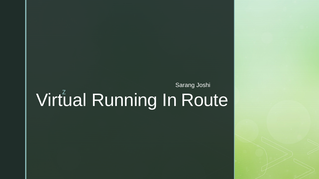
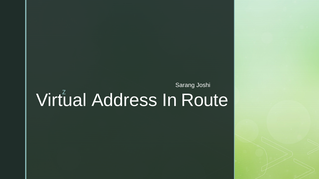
Running: Running -> Address
